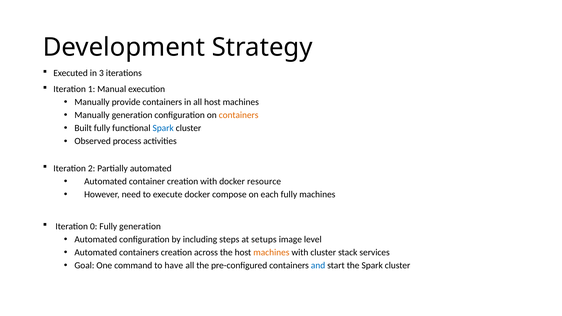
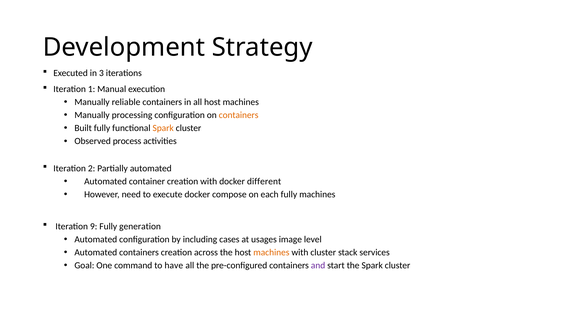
provide: provide -> reliable
Manually generation: generation -> processing
Spark at (163, 128) colour: blue -> orange
resource: resource -> different
0: 0 -> 9
steps: steps -> cases
setups: setups -> usages
and colour: blue -> purple
